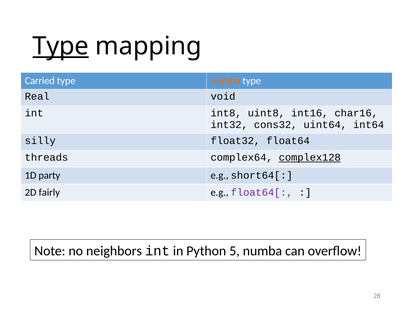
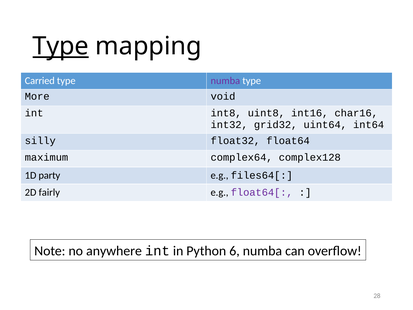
numba at (225, 81) colour: orange -> purple
Real: Real -> More
cons32: cons32 -> grid32
threads: threads -> maximum
complex128 underline: present -> none
short64[: short64[ -> files64[
neighbors: neighbors -> anywhere
5: 5 -> 6
